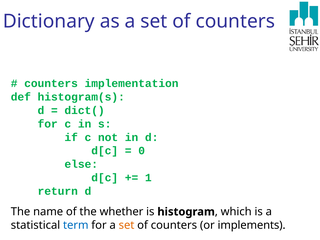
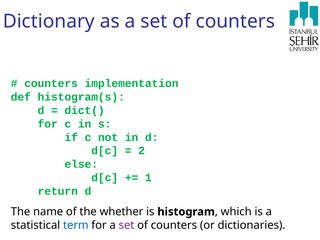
0: 0 -> 2
set at (127, 225) colour: orange -> purple
implements: implements -> dictionaries
